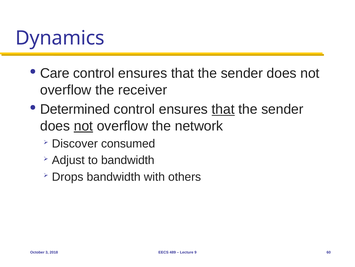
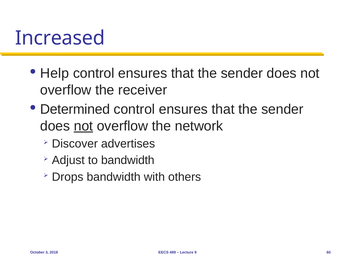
Dynamics: Dynamics -> Increased
Care: Care -> Help
that at (223, 109) underline: present -> none
consumed: consumed -> advertises
